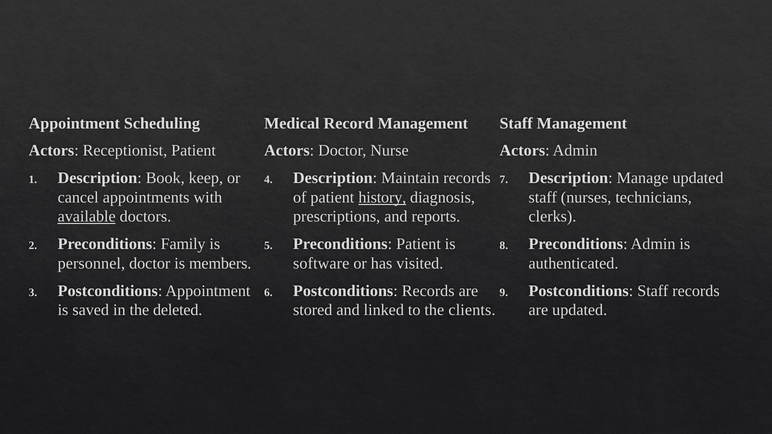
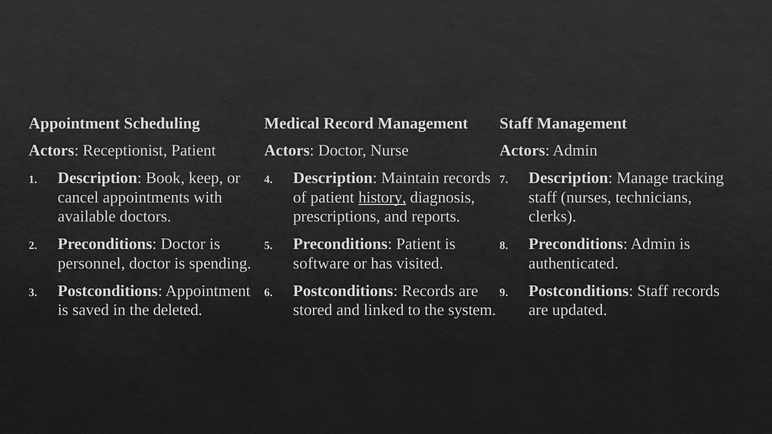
Manage updated: updated -> tracking
available underline: present -> none
Preconditions Family: Family -> Doctor
members: members -> spending
clients: clients -> system
